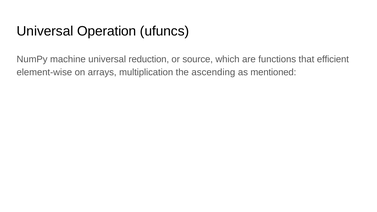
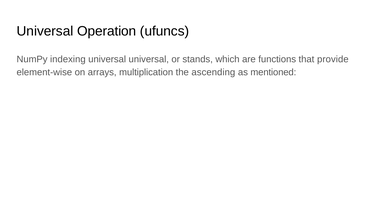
machine: machine -> indexing
universal reduction: reduction -> universal
source: source -> stands
efficient: efficient -> provide
